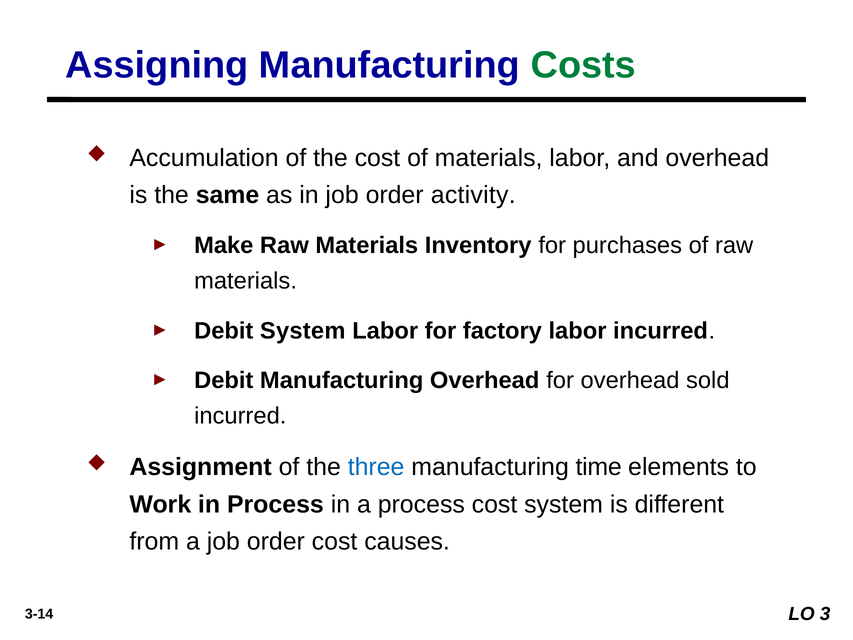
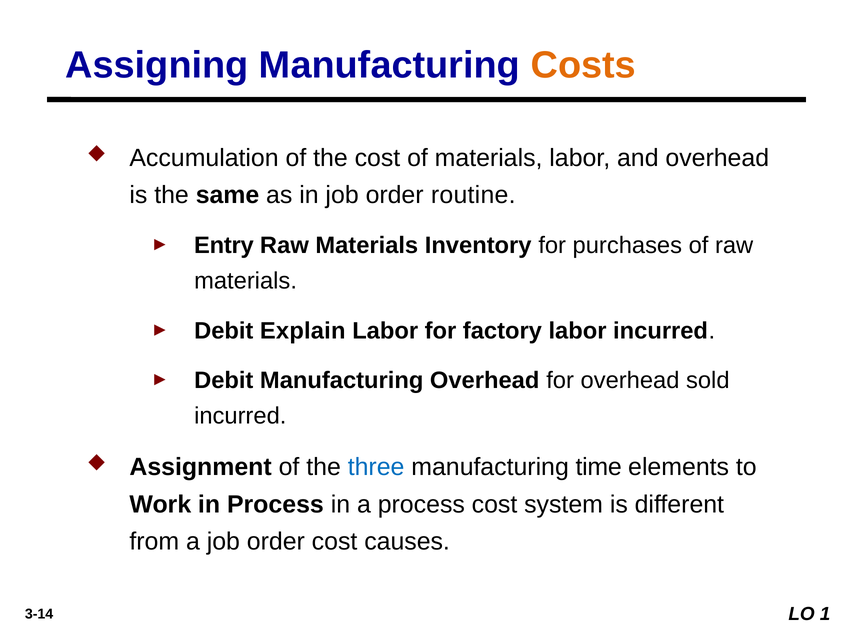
Costs colour: green -> orange
activity: activity -> routine
Make: Make -> Entry
Debit System: System -> Explain
3: 3 -> 1
